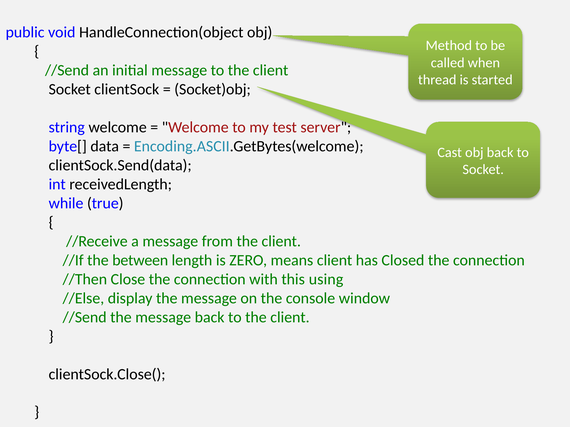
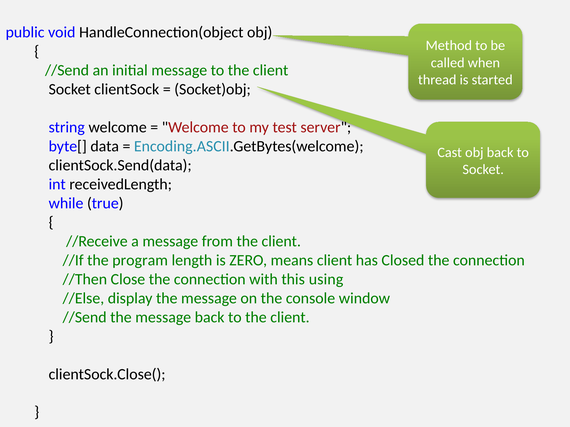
between: between -> program
